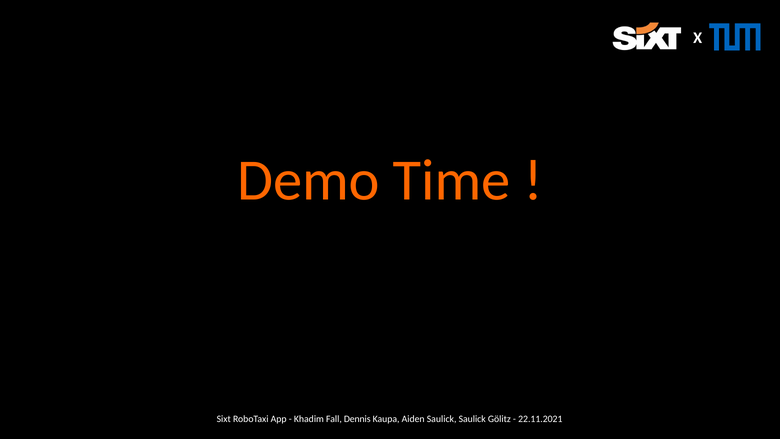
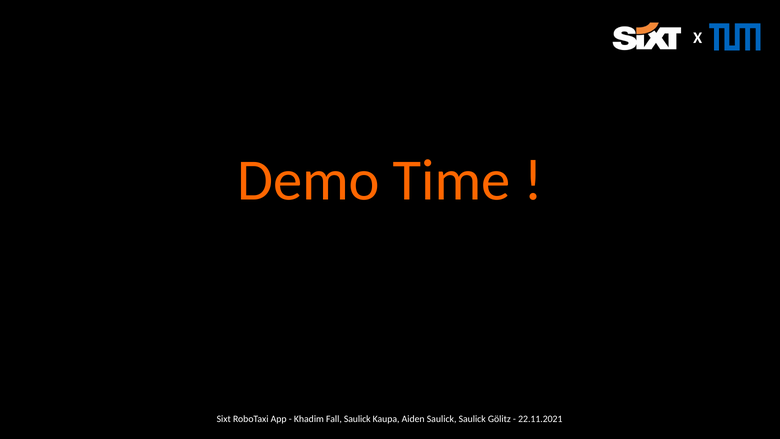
Fall Dennis: Dennis -> Saulick
